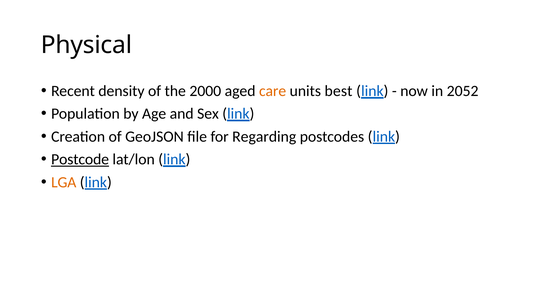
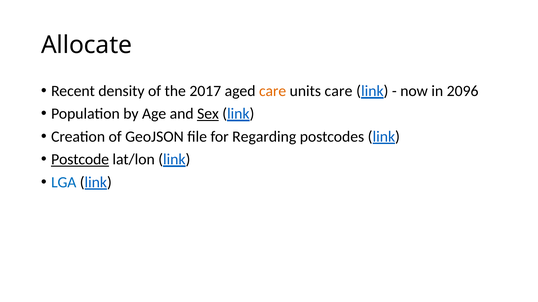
Physical: Physical -> Allocate
2000: 2000 -> 2017
units best: best -> care
2052: 2052 -> 2096
Sex underline: none -> present
LGA colour: orange -> blue
